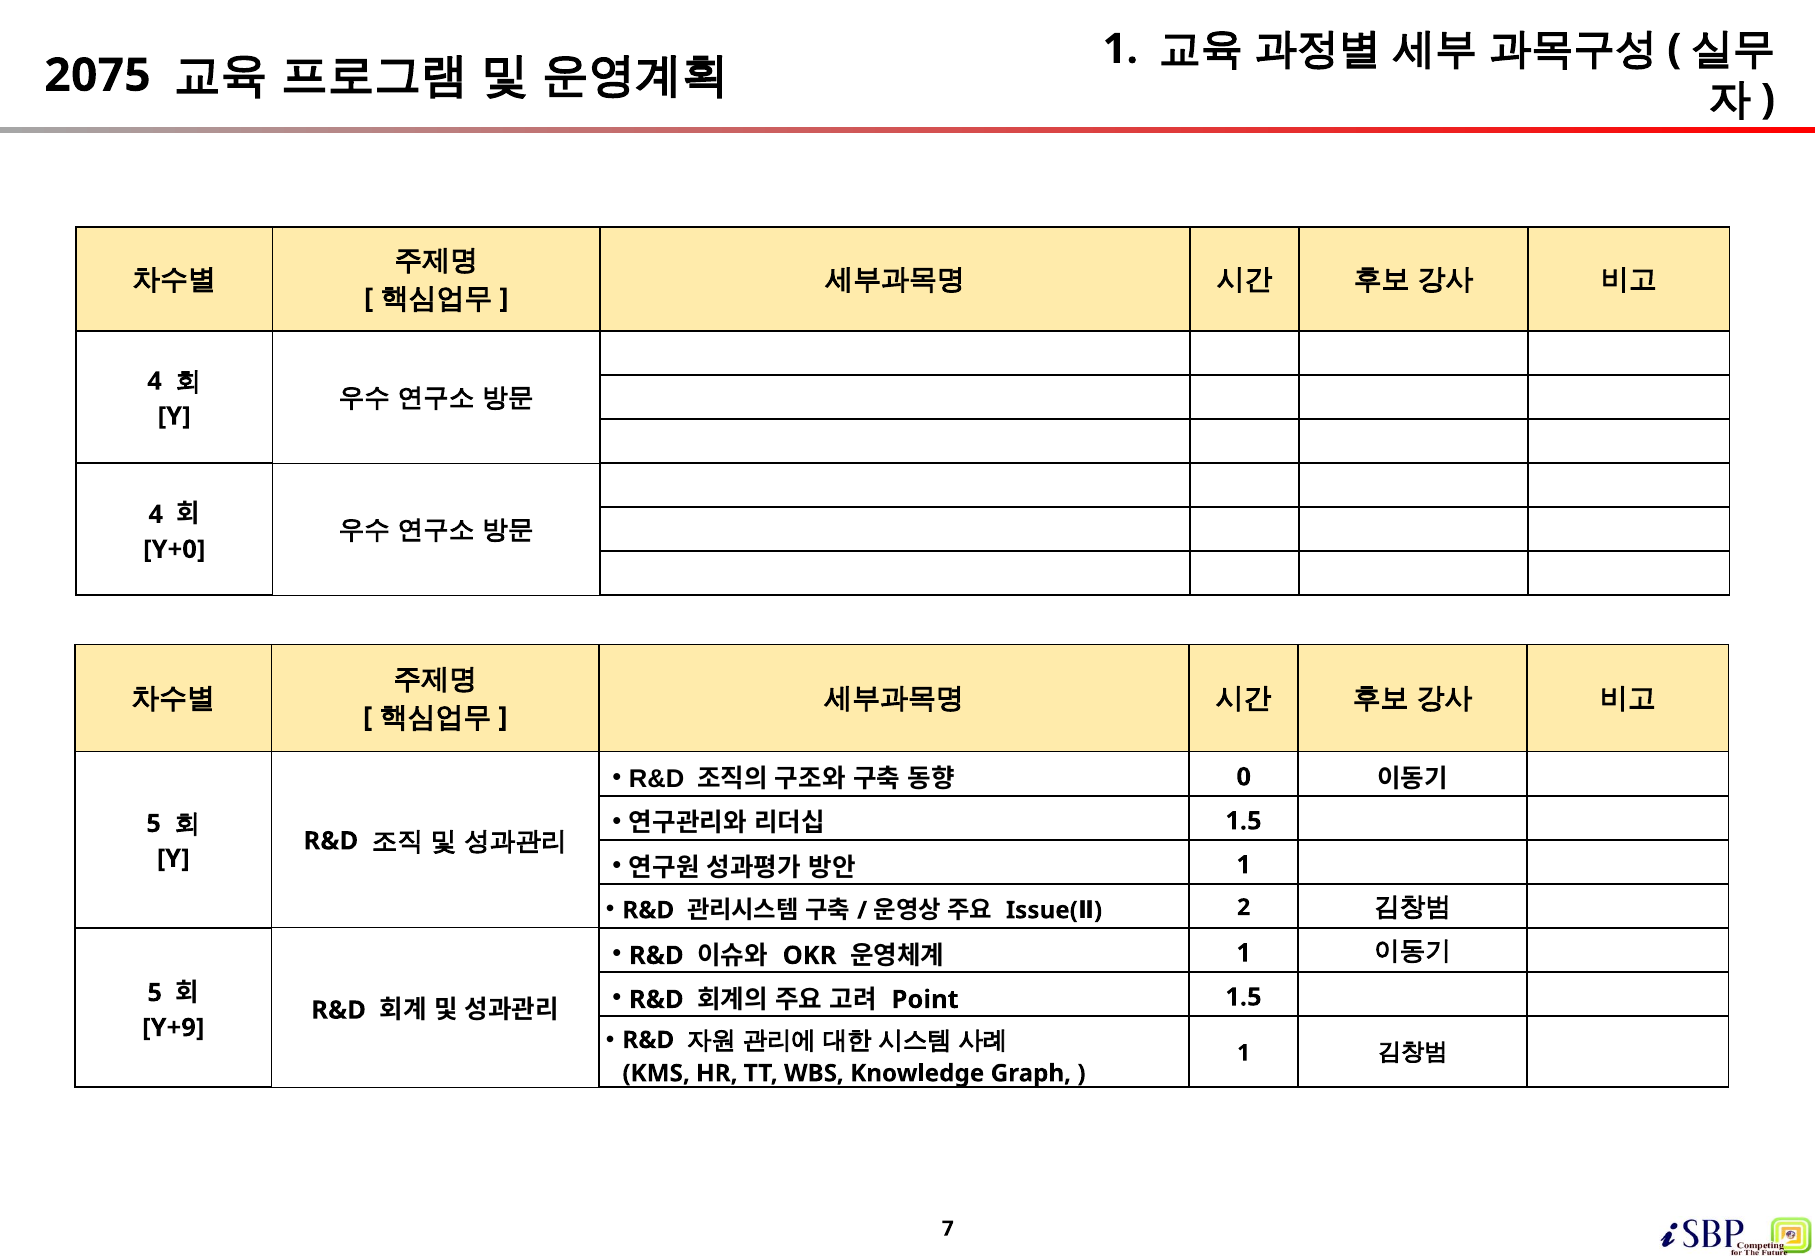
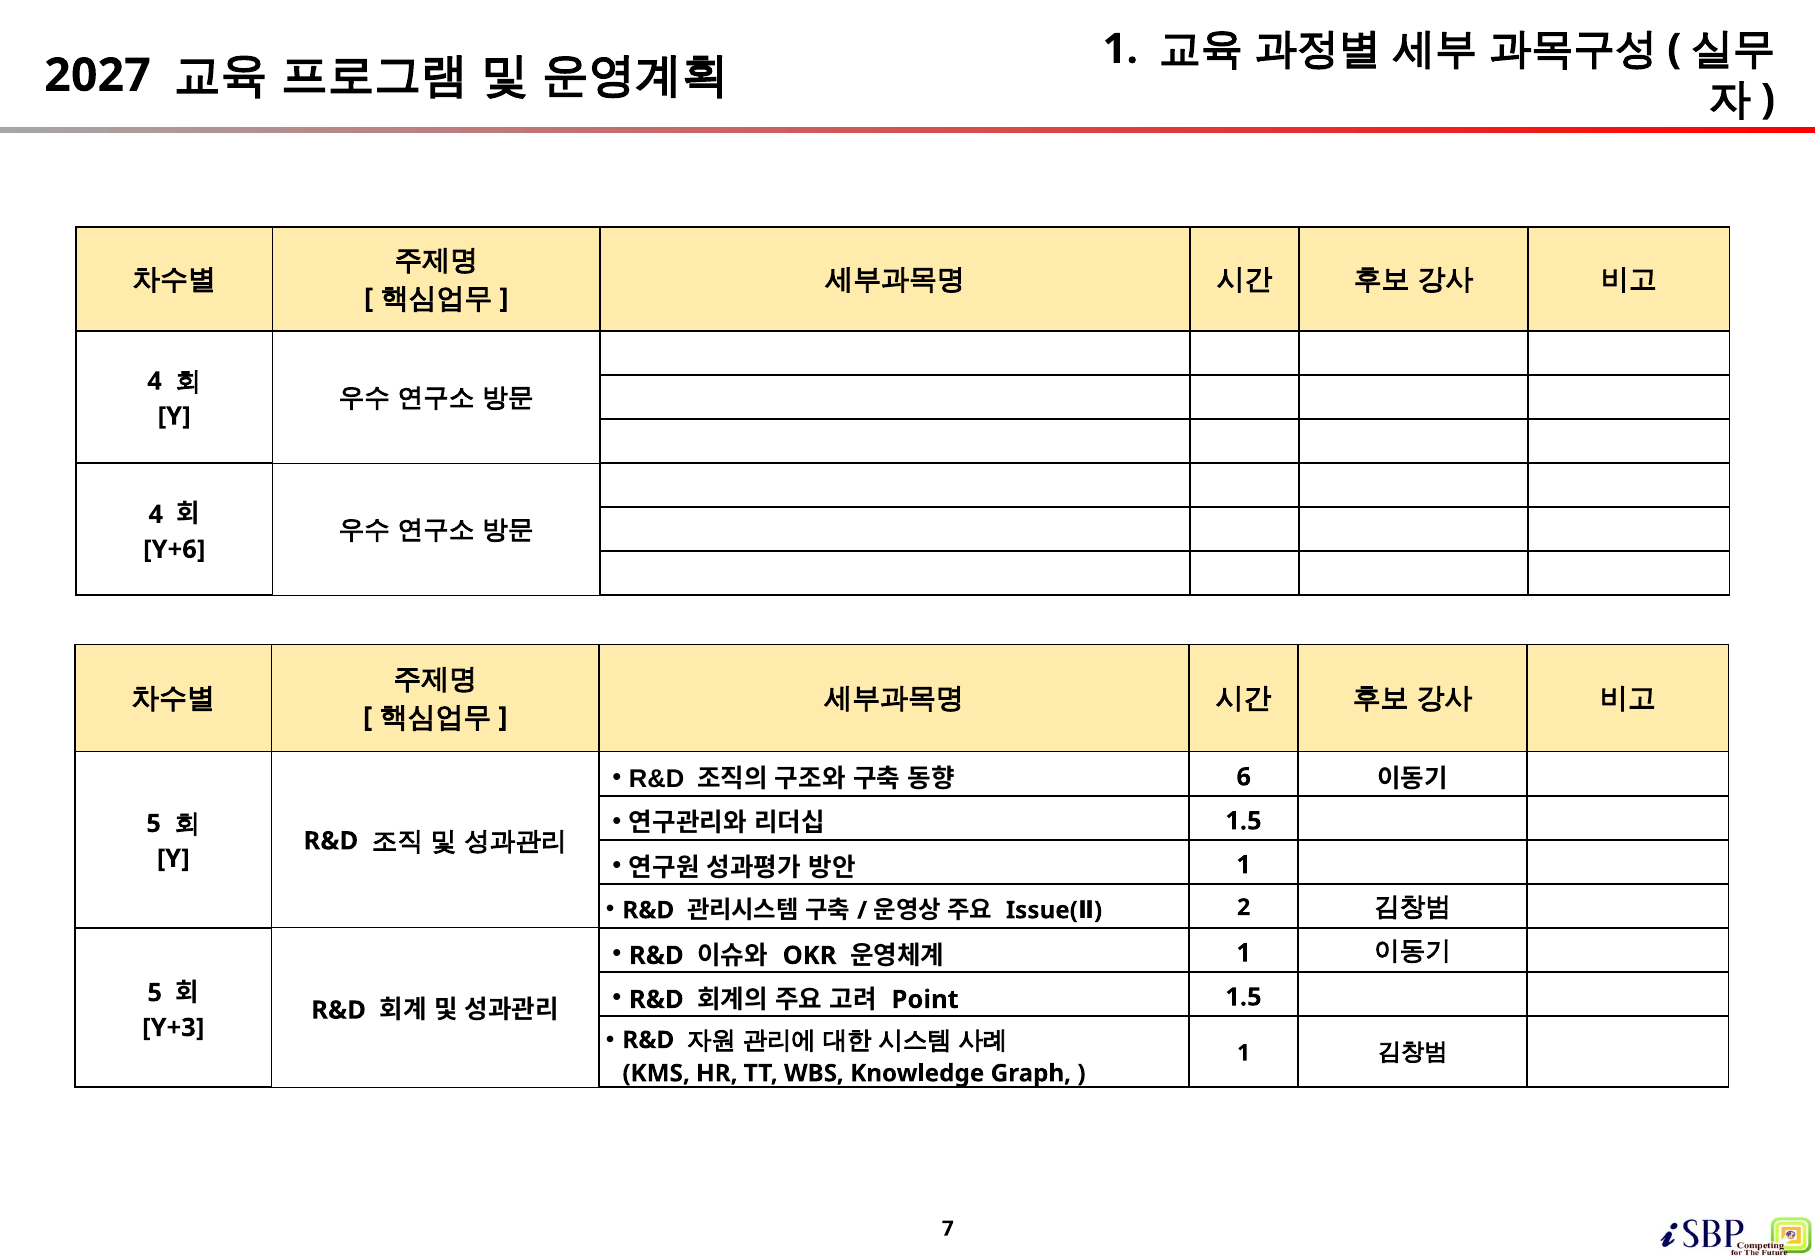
2075: 2075 -> 2027
Y+0: Y+0 -> Y+6
0: 0 -> 6
Y+9: Y+9 -> Y+3
